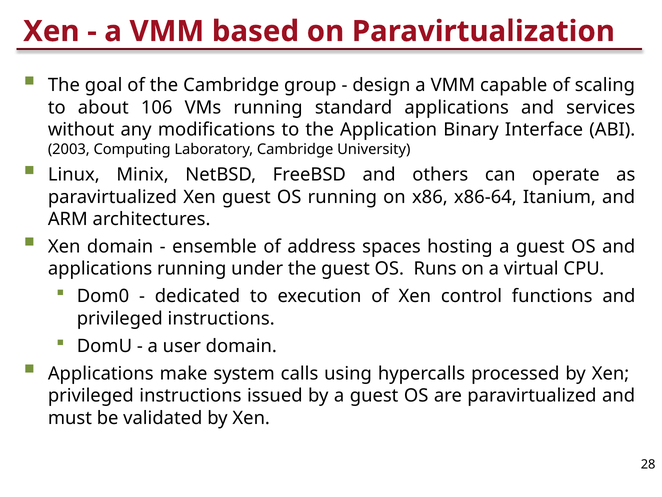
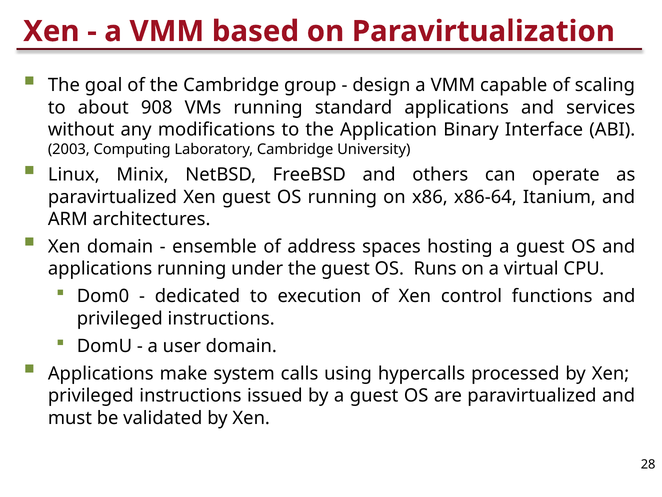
106: 106 -> 908
